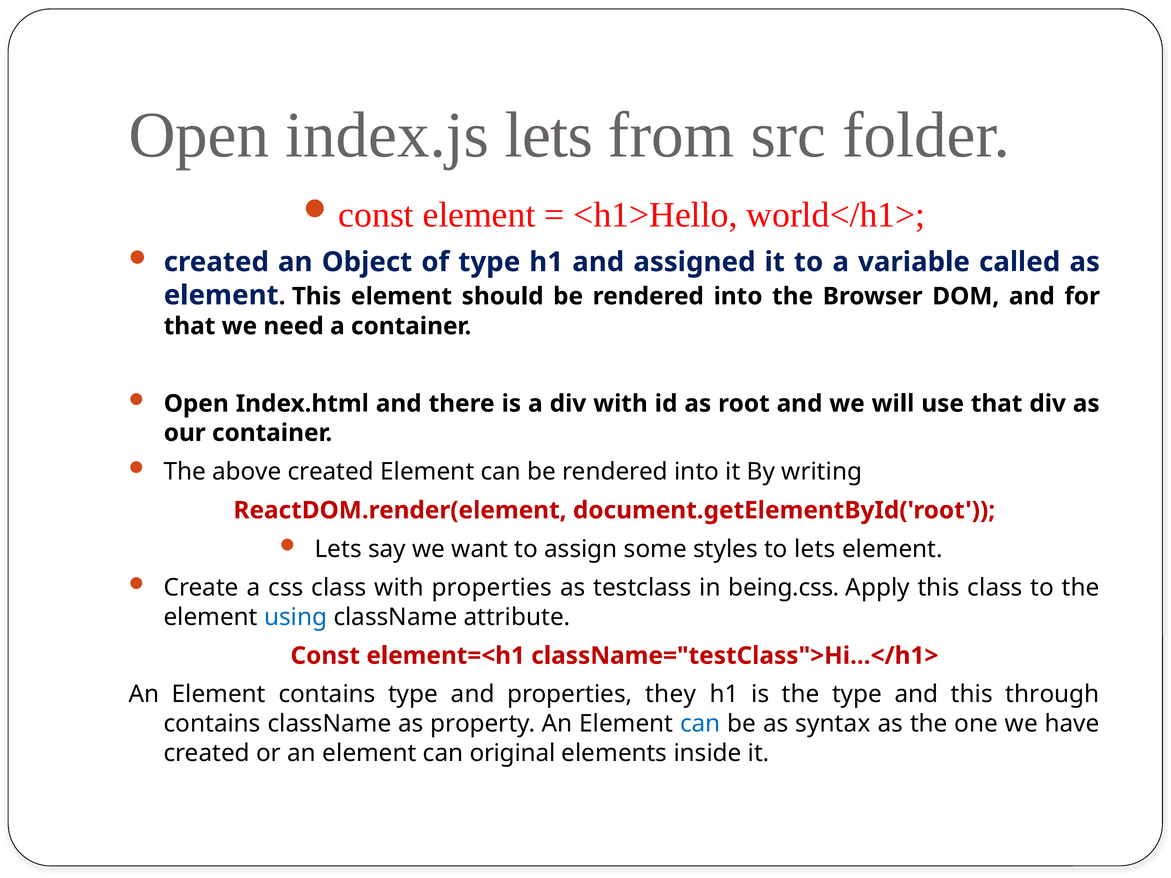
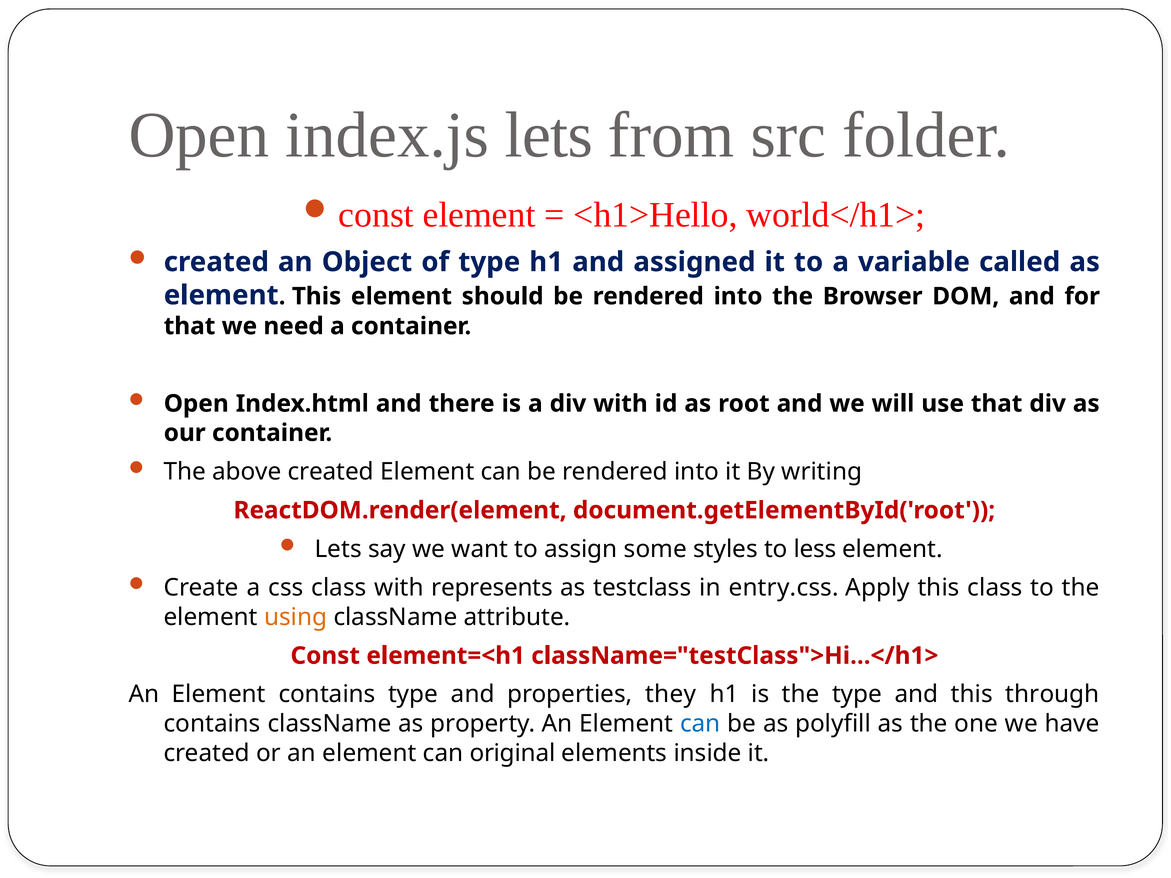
to lets: lets -> less
with properties: properties -> represents
being.css: being.css -> entry.css
using colour: blue -> orange
syntax: syntax -> polyfill
